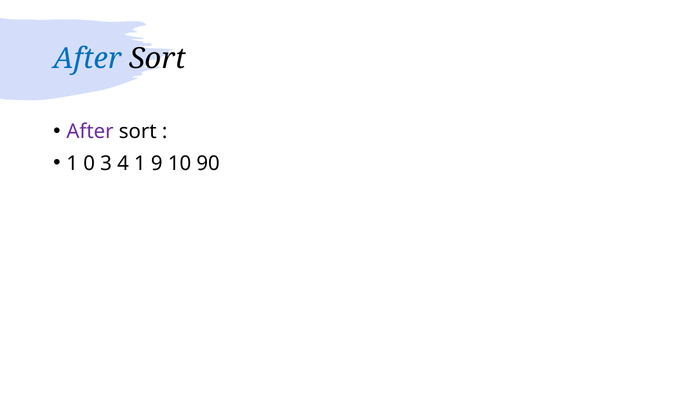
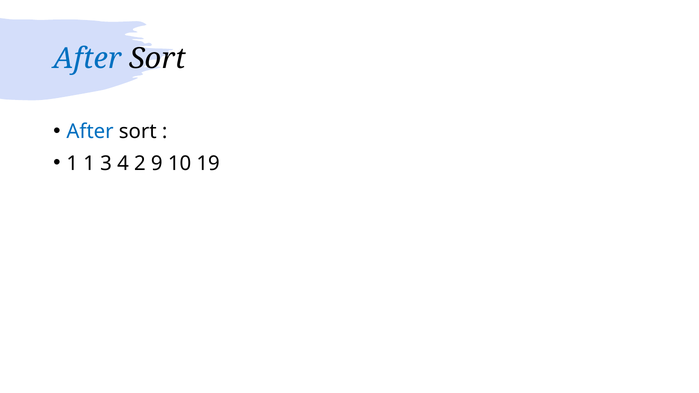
After at (90, 132) colour: purple -> blue
1 0: 0 -> 1
4 1: 1 -> 2
90: 90 -> 19
